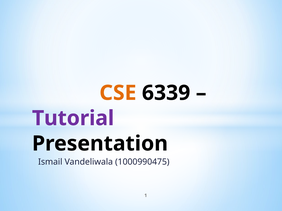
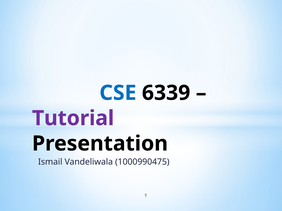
CSE colour: orange -> blue
